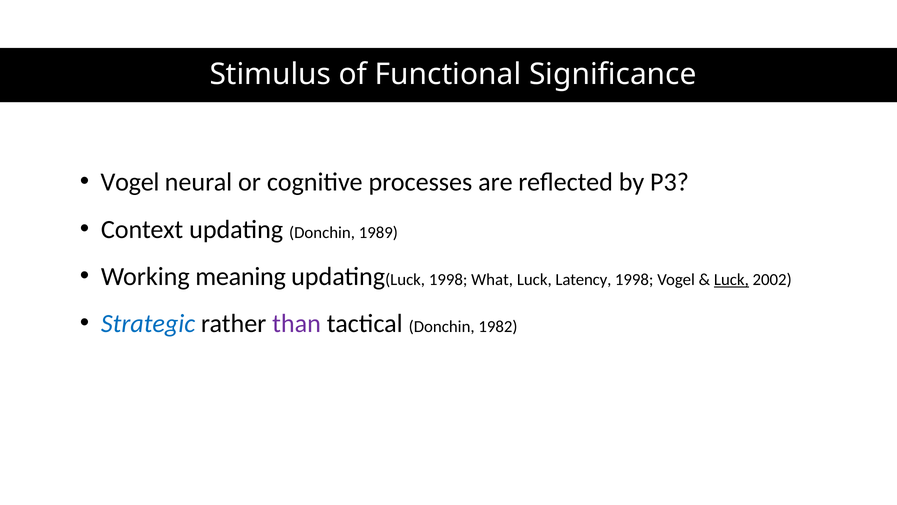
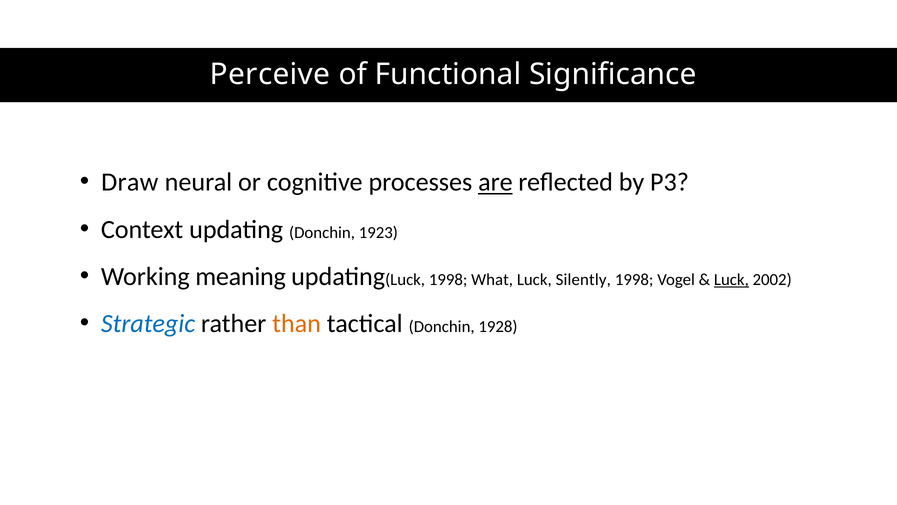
Stimulus: Stimulus -> Perceive
Vogel at (130, 182): Vogel -> Draw
are underline: none -> present
1989: 1989 -> 1923
Latency: Latency -> Silently
than colour: purple -> orange
1982: 1982 -> 1928
